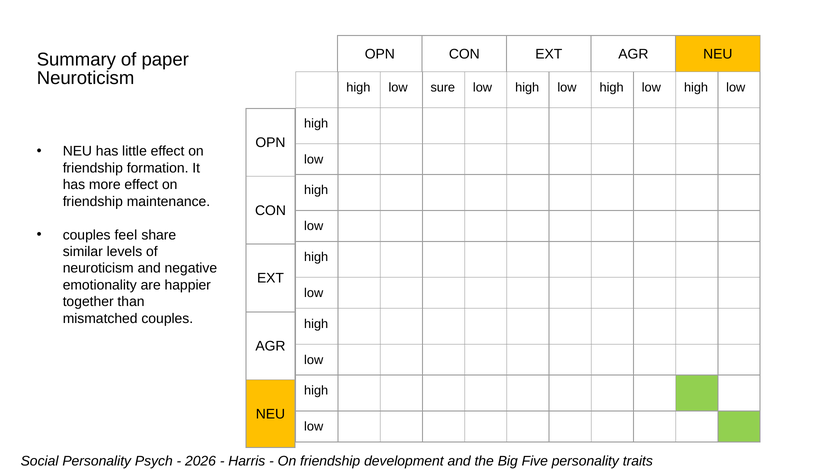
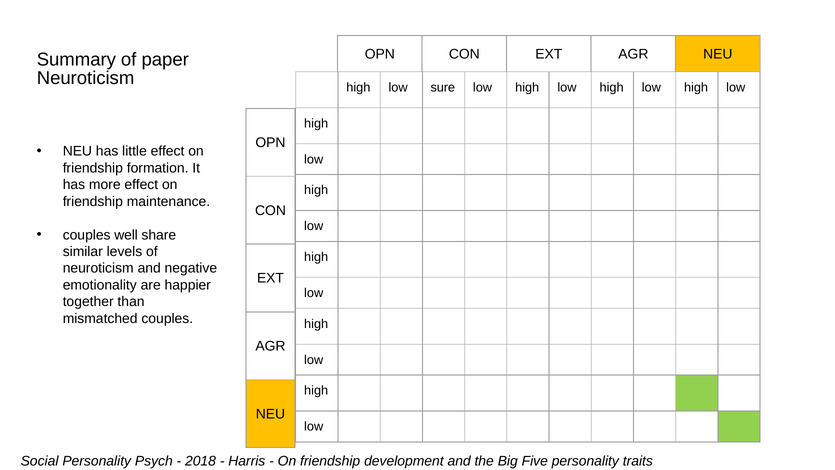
feel: feel -> well
2026: 2026 -> 2018
